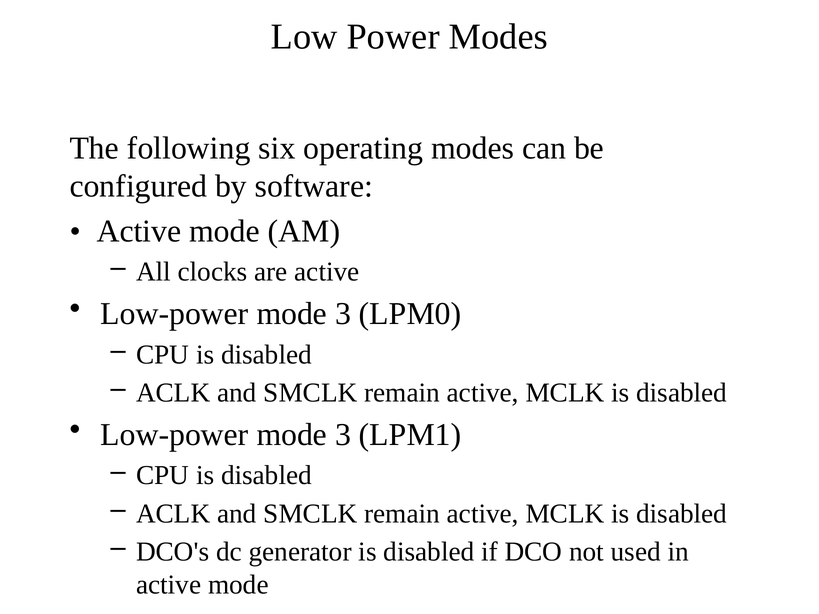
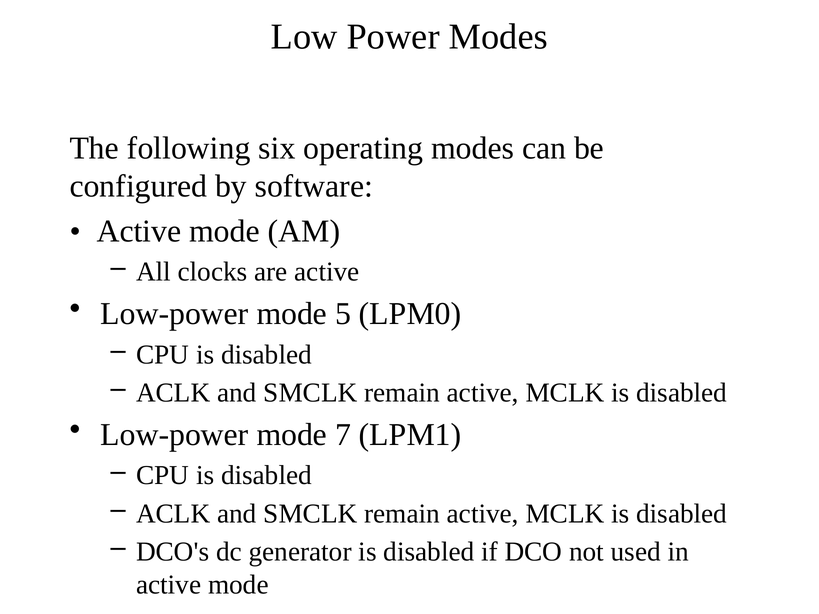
3 at (343, 314): 3 -> 5
3 at (343, 435): 3 -> 7
